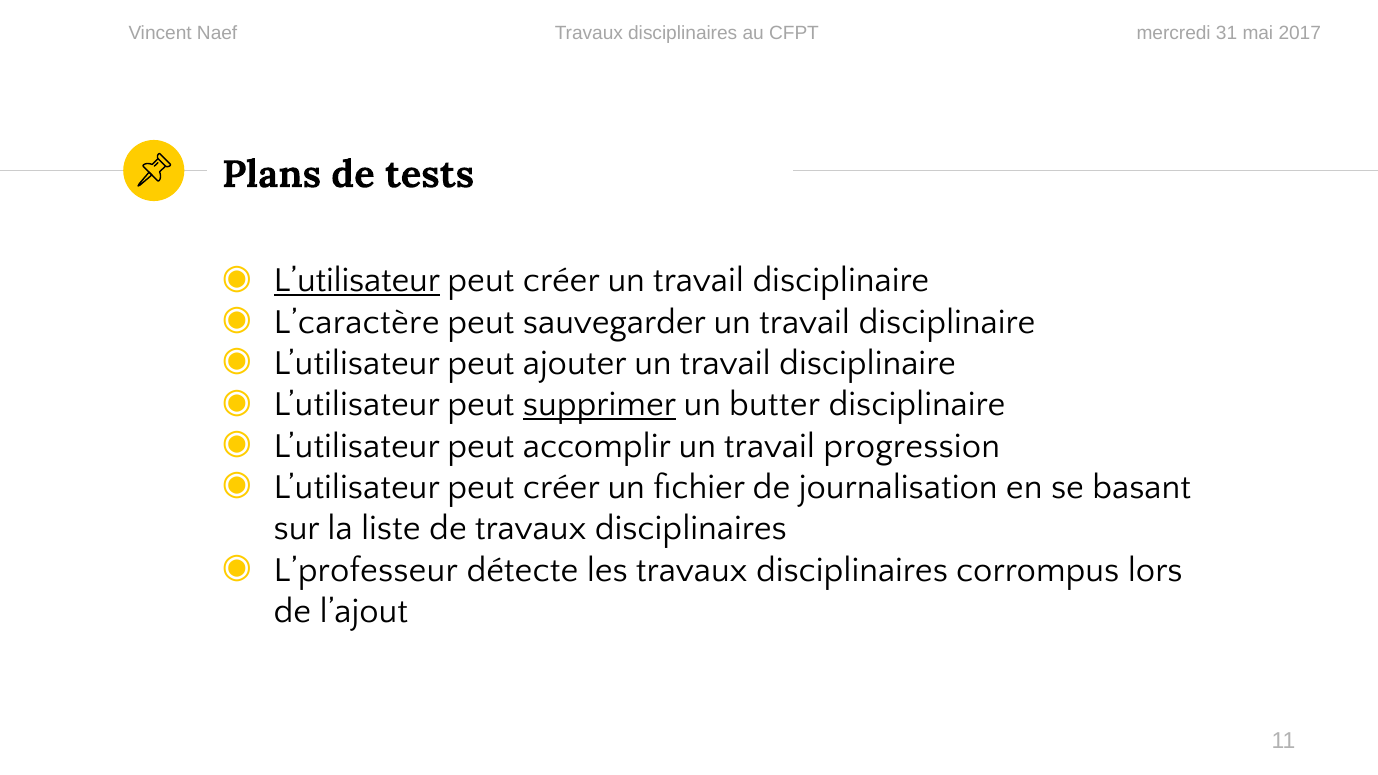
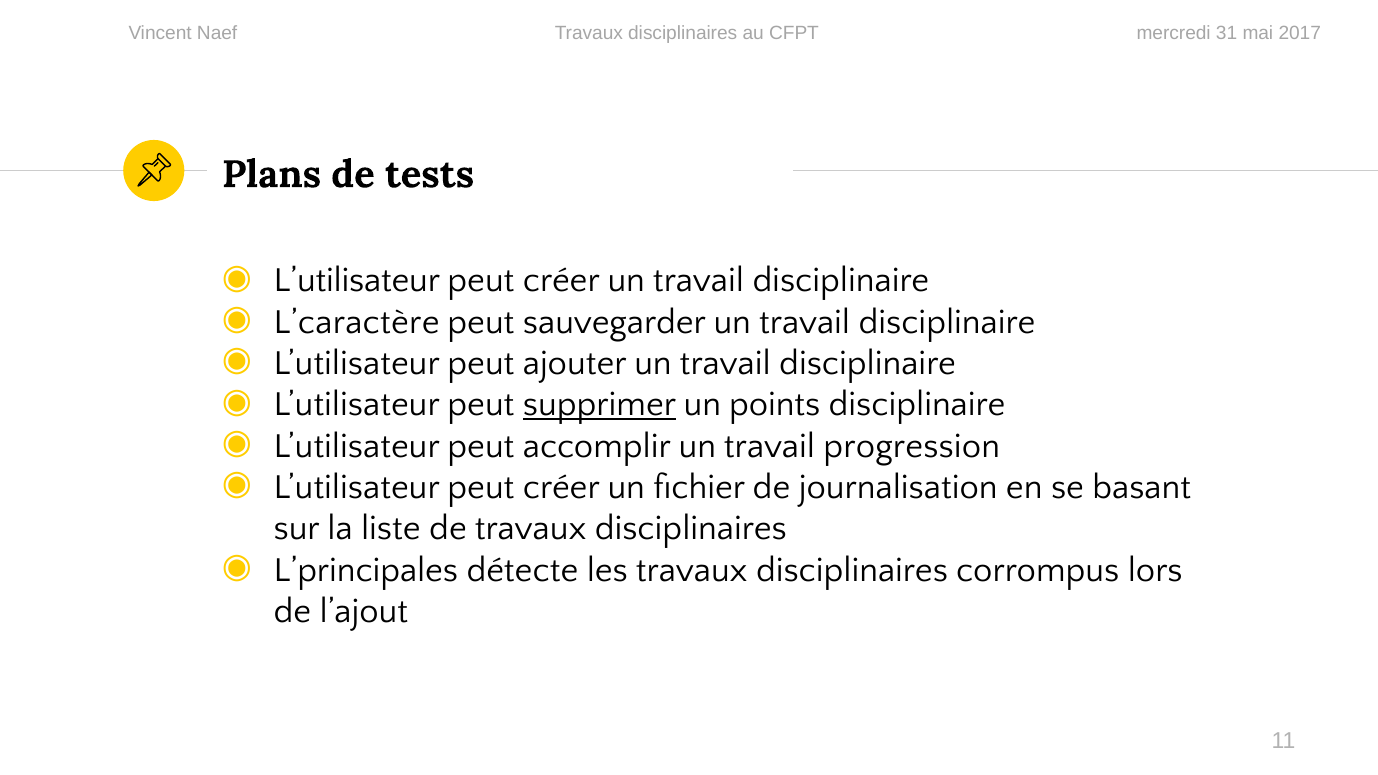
L’utilisateur at (357, 280) underline: present -> none
butter: butter -> points
L’professeur: L’professeur -> L’principales
